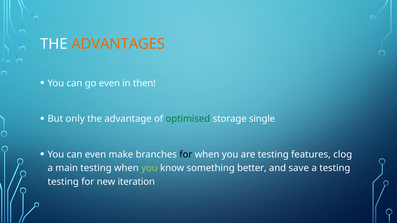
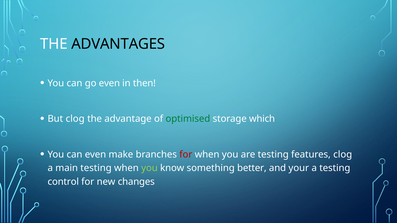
ADVANTAGES colour: orange -> black
But only: only -> clog
single: single -> which
for at (186, 155) colour: black -> red
save: save -> your
testing at (63, 182): testing -> control
iteration: iteration -> changes
